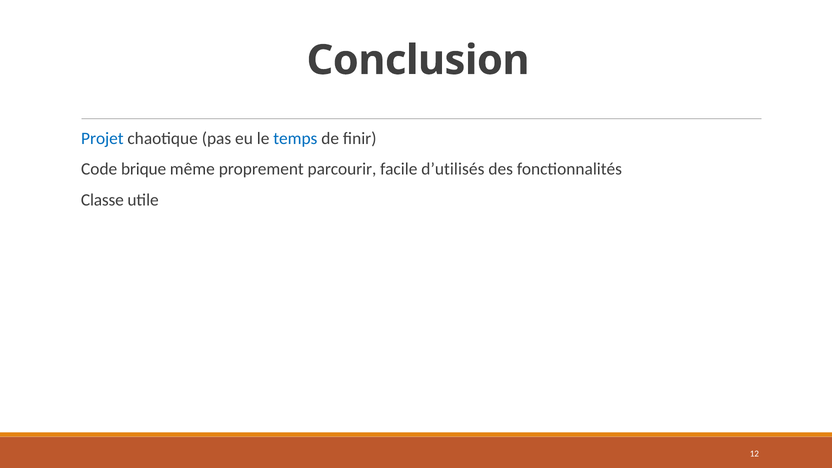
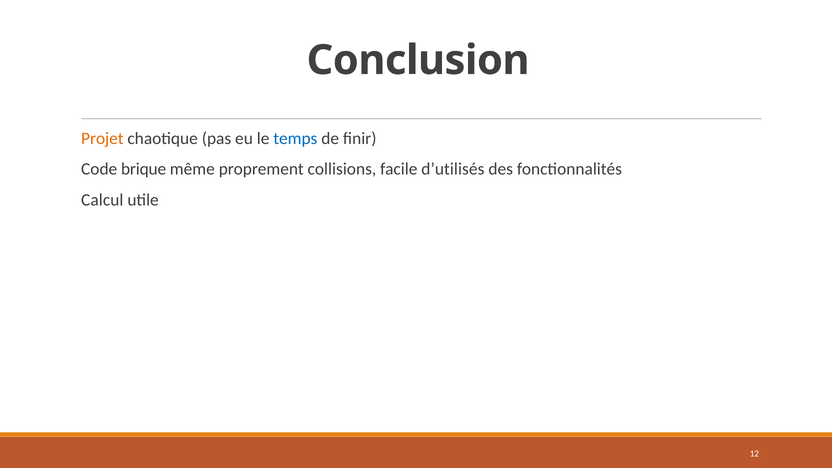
Projet colour: blue -> orange
parcourir: parcourir -> collisions
Classe: Classe -> Calcul
